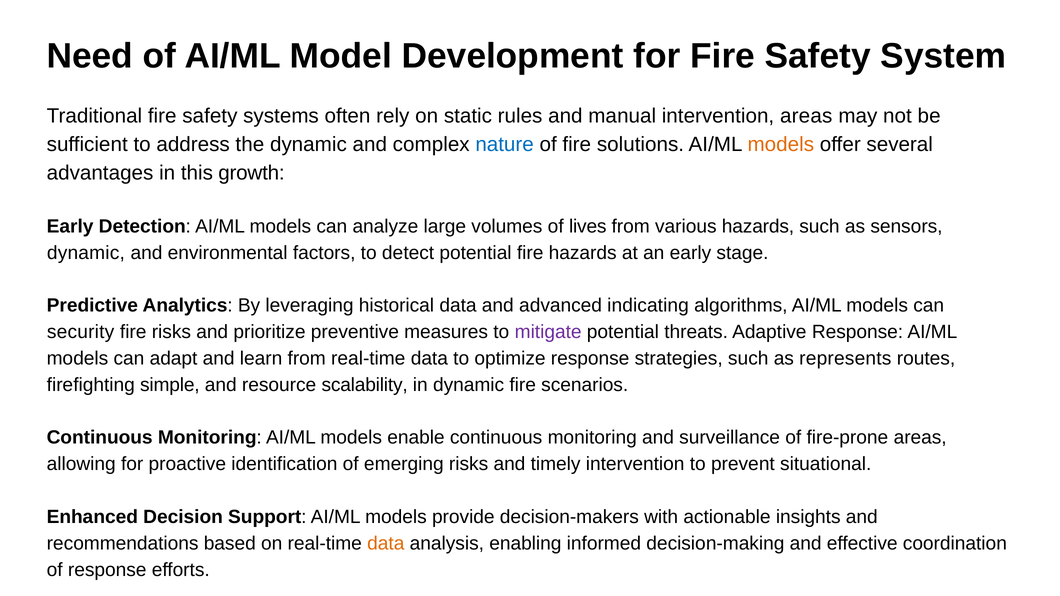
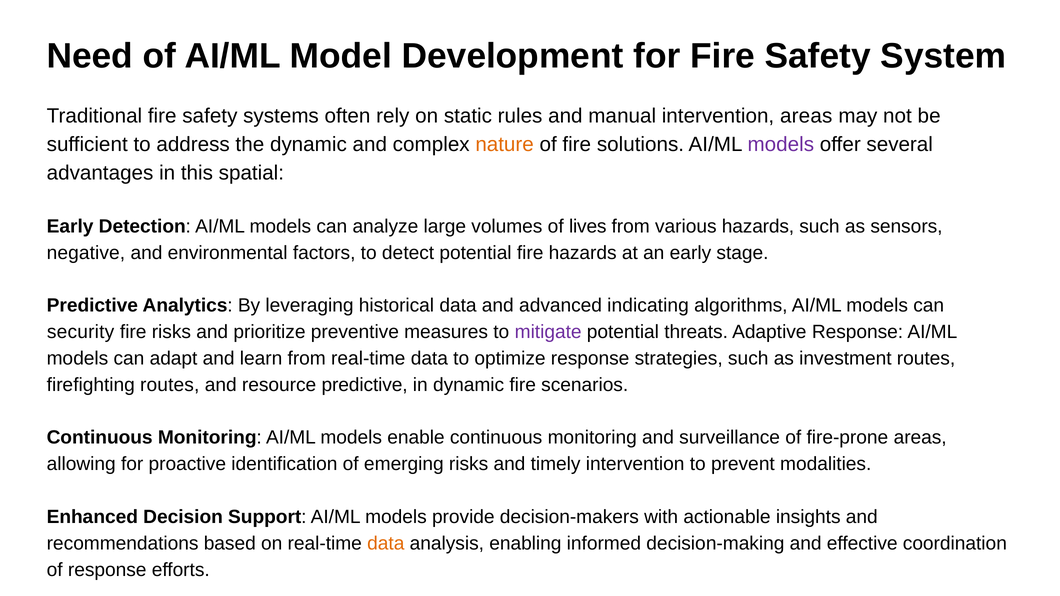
nature colour: blue -> orange
models at (781, 145) colour: orange -> purple
growth: growth -> spatial
dynamic at (86, 253): dynamic -> negative
represents: represents -> investment
firefighting simple: simple -> routes
resource scalability: scalability -> predictive
situational: situational -> modalities
